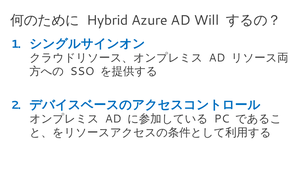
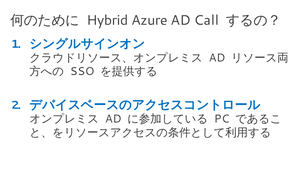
Will: Will -> Call
